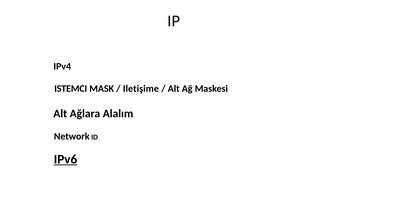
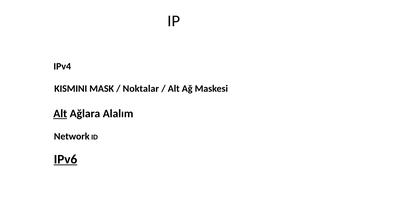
ISTEMCI: ISTEMCI -> KISMINI
Iletişime: Iletişime -> Noktalar
Alt at (60, 114) underline: none -> present
